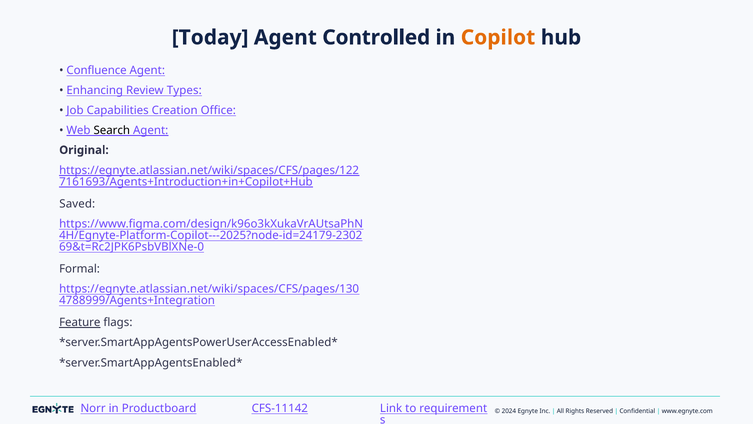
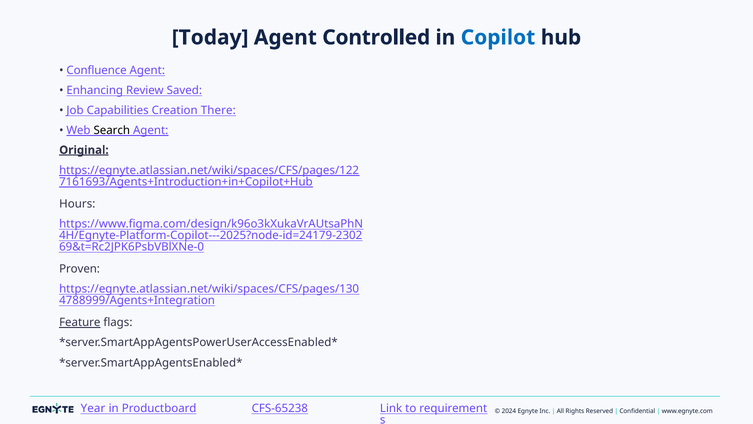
Copilot colour: orange -> blue
Types: Types -> Saved
Office: Office -> There
Original underline: none -> present
Saved: Saved -> Hours
Formal: Formal -> Proven
Norr: Norr -> Year
CFS-11142: CFS-11142 -> CFS-65238
